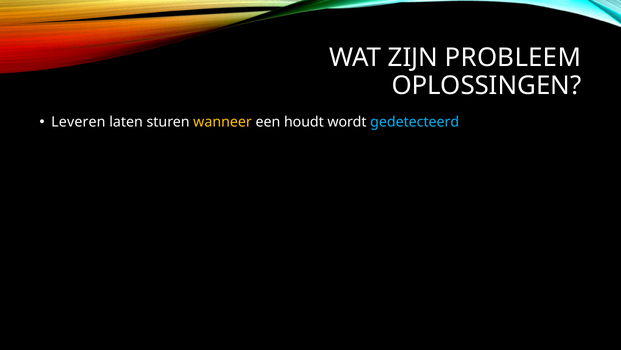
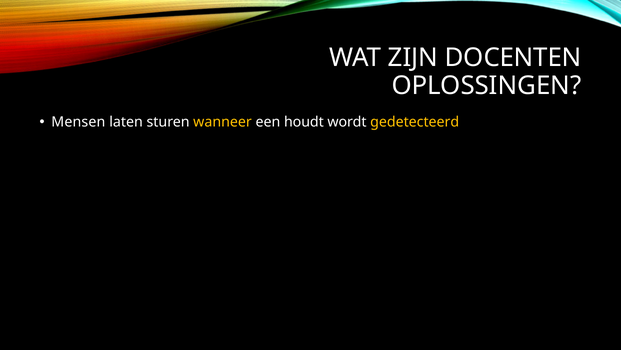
PROBLEEM: PROBLEEM -> DOCENTEN
Leveren: Leveren -> Mensen
gedetecteerd colour: light blue -> yellow
